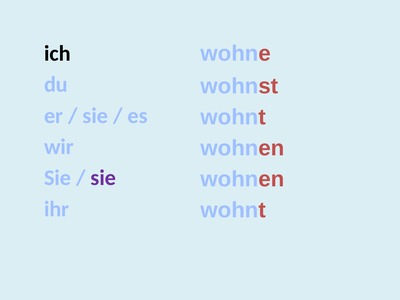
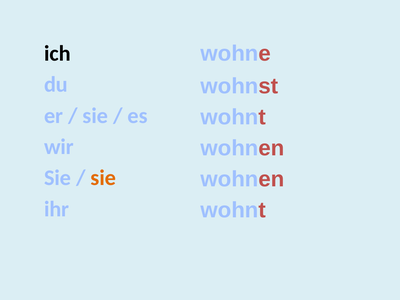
sie at (103, 178) colour: purple -> orange
